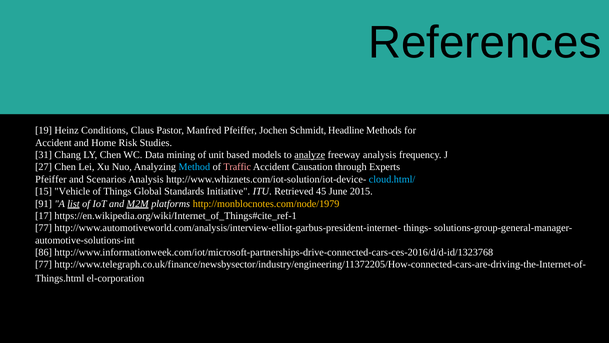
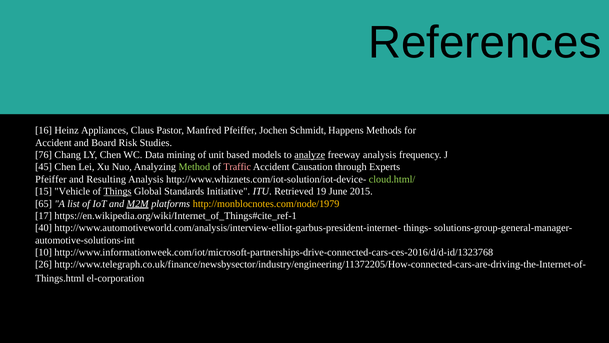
19: 19 -> 16
Conditions: Conditions -> Appliances
Headline: Headline -> Happens
Home: Home -> Board
31: 31 -> 76
27: 27 -> 45
Method colour: light blue -> light green
Scenarios: Scenarios -> Resulting
cloud.html/ colour: light blue -> light green
Things underline: none -> present
45: 45 -> 19
91: 91 -> 65
list underline: present -> none
77 at (44, 228): 77 -> 40
86: 86 -> 10
77 at (44, 264): 77 -> 26
